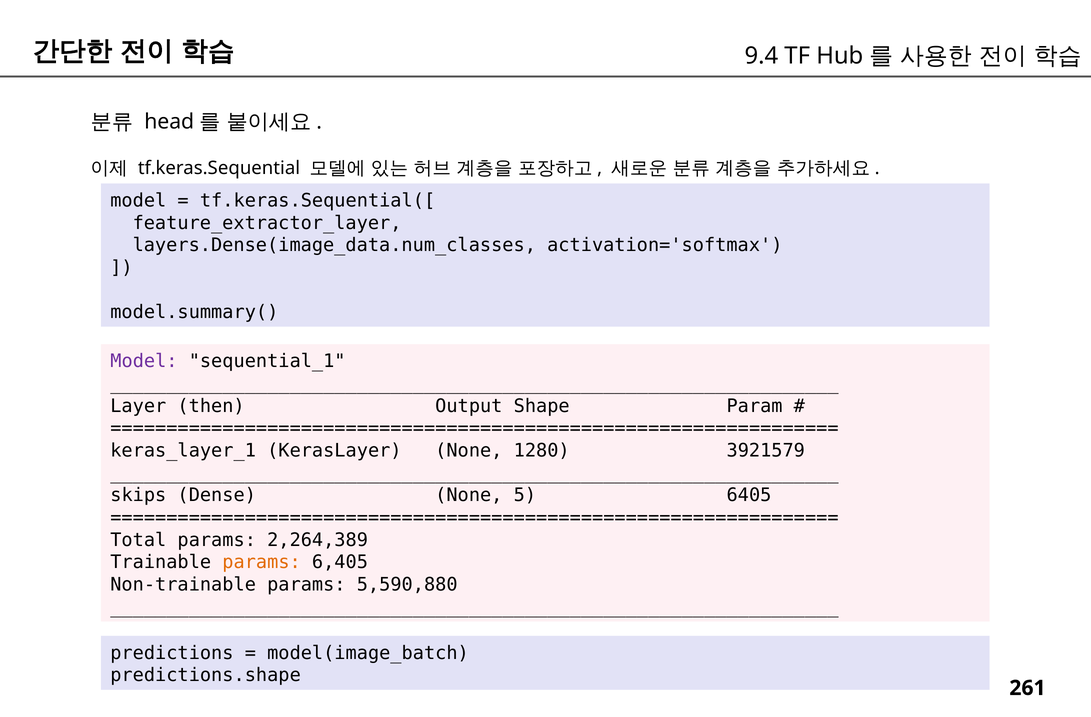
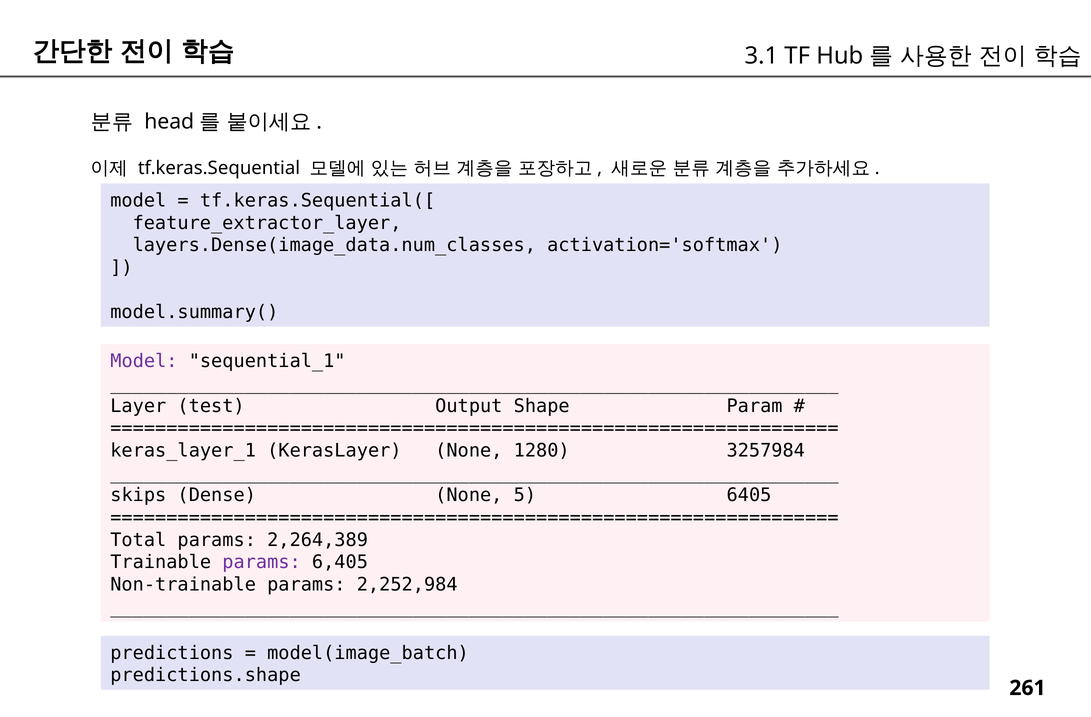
9.4: 9.4 -> 3.1
then: then -> test
3921579: 3921579 -> 3257984
params at (262, 562) colour: orange -> purple
5,590,880: 5,590,880 -> 2,252,984
